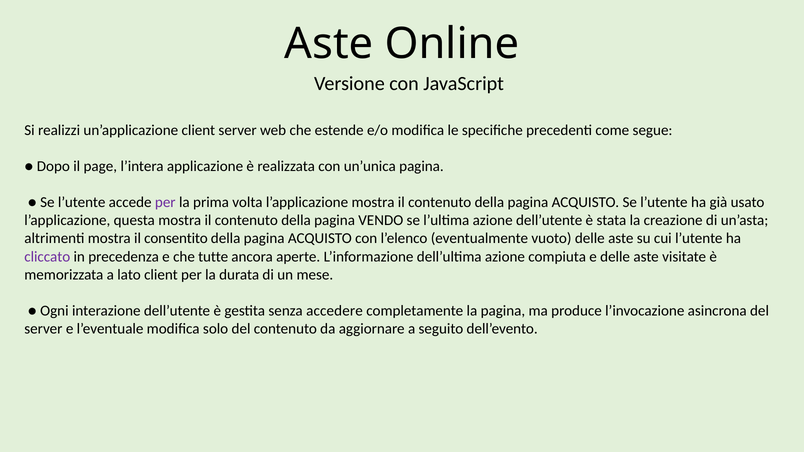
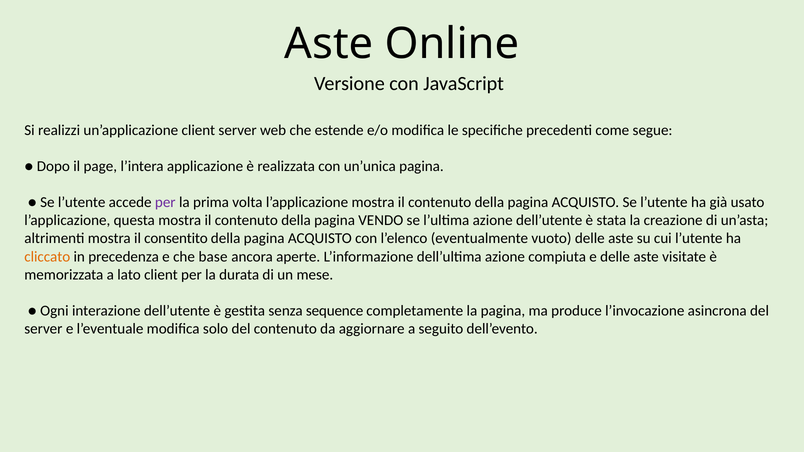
cliccato colour: purple -> orange
tutte: tutte -> base
accedere: accedere -> sequence
